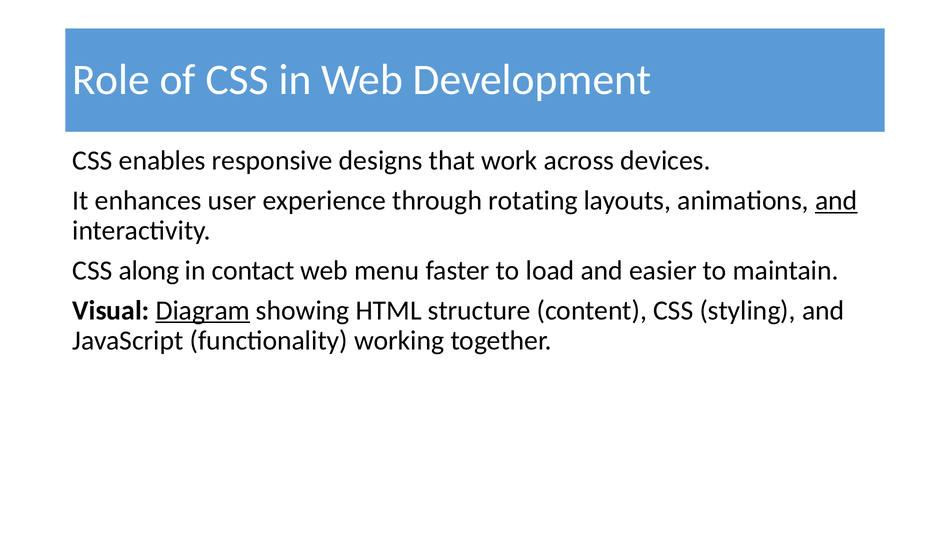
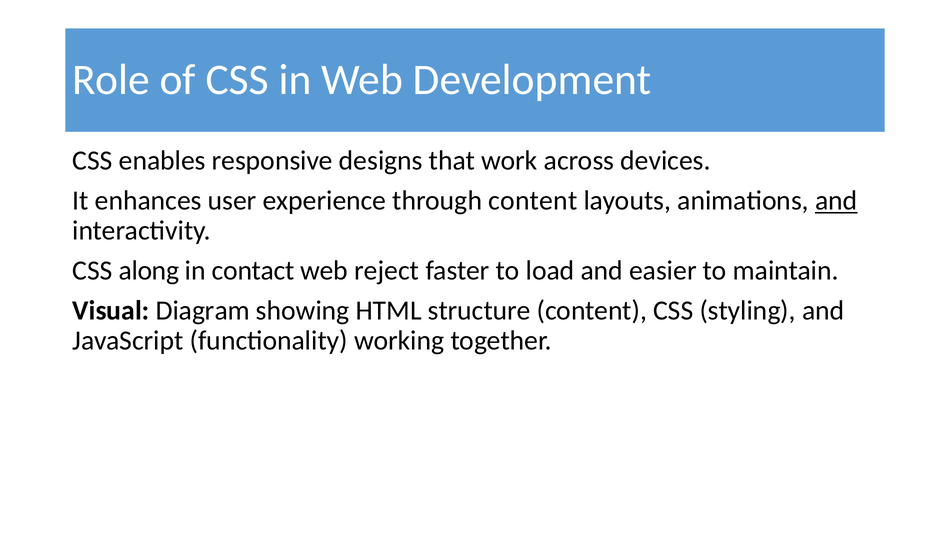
through rotating: rotating -> content
menu: menu -> reject
Diagram underline: present -> none
